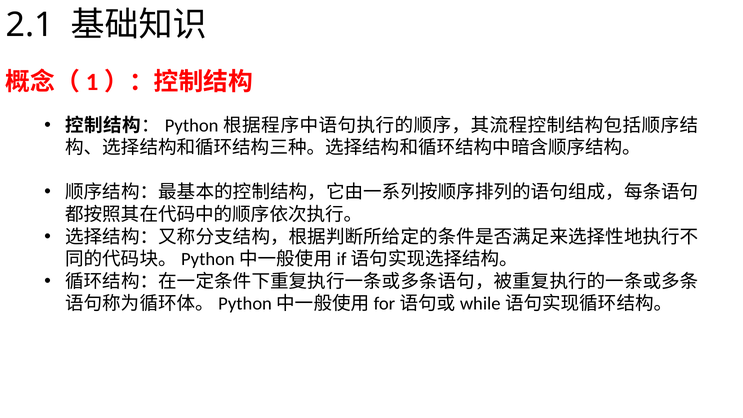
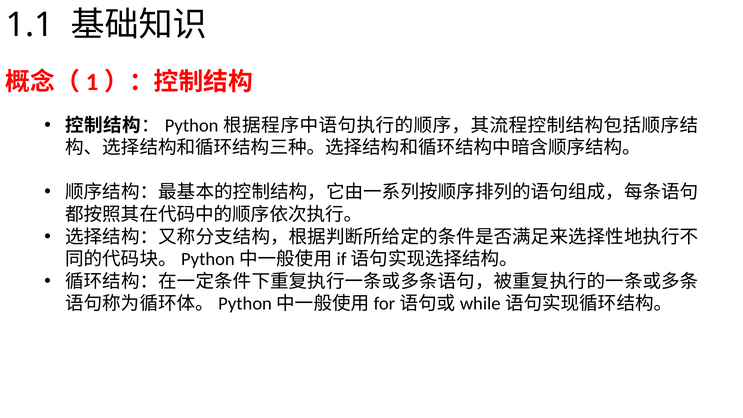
2.1: 2.1 -> 1.1
